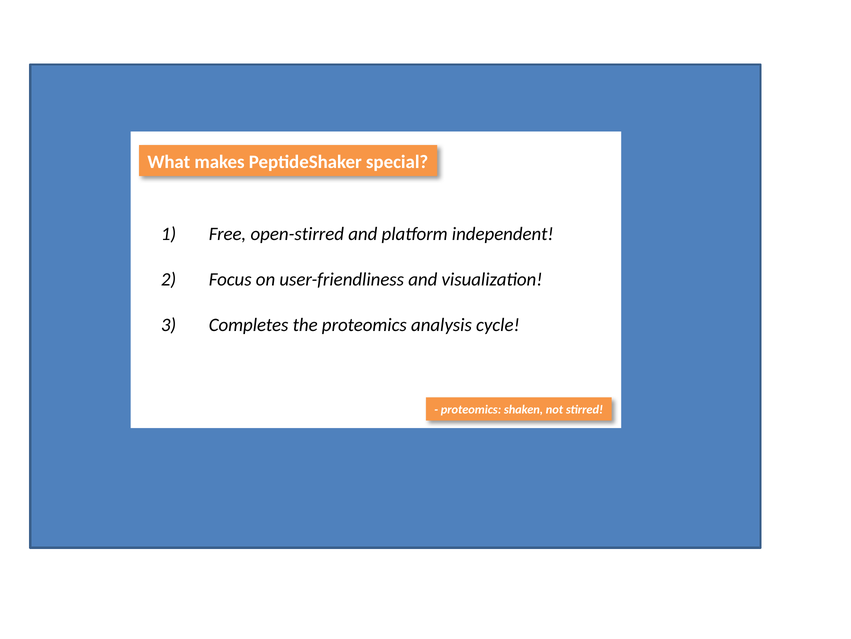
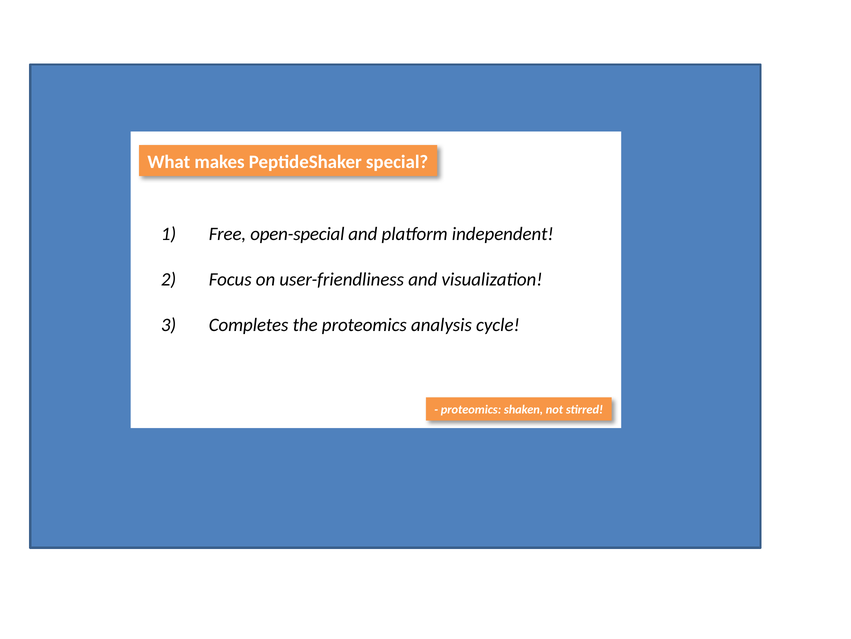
open-stirred: open-stirred -> open-special
